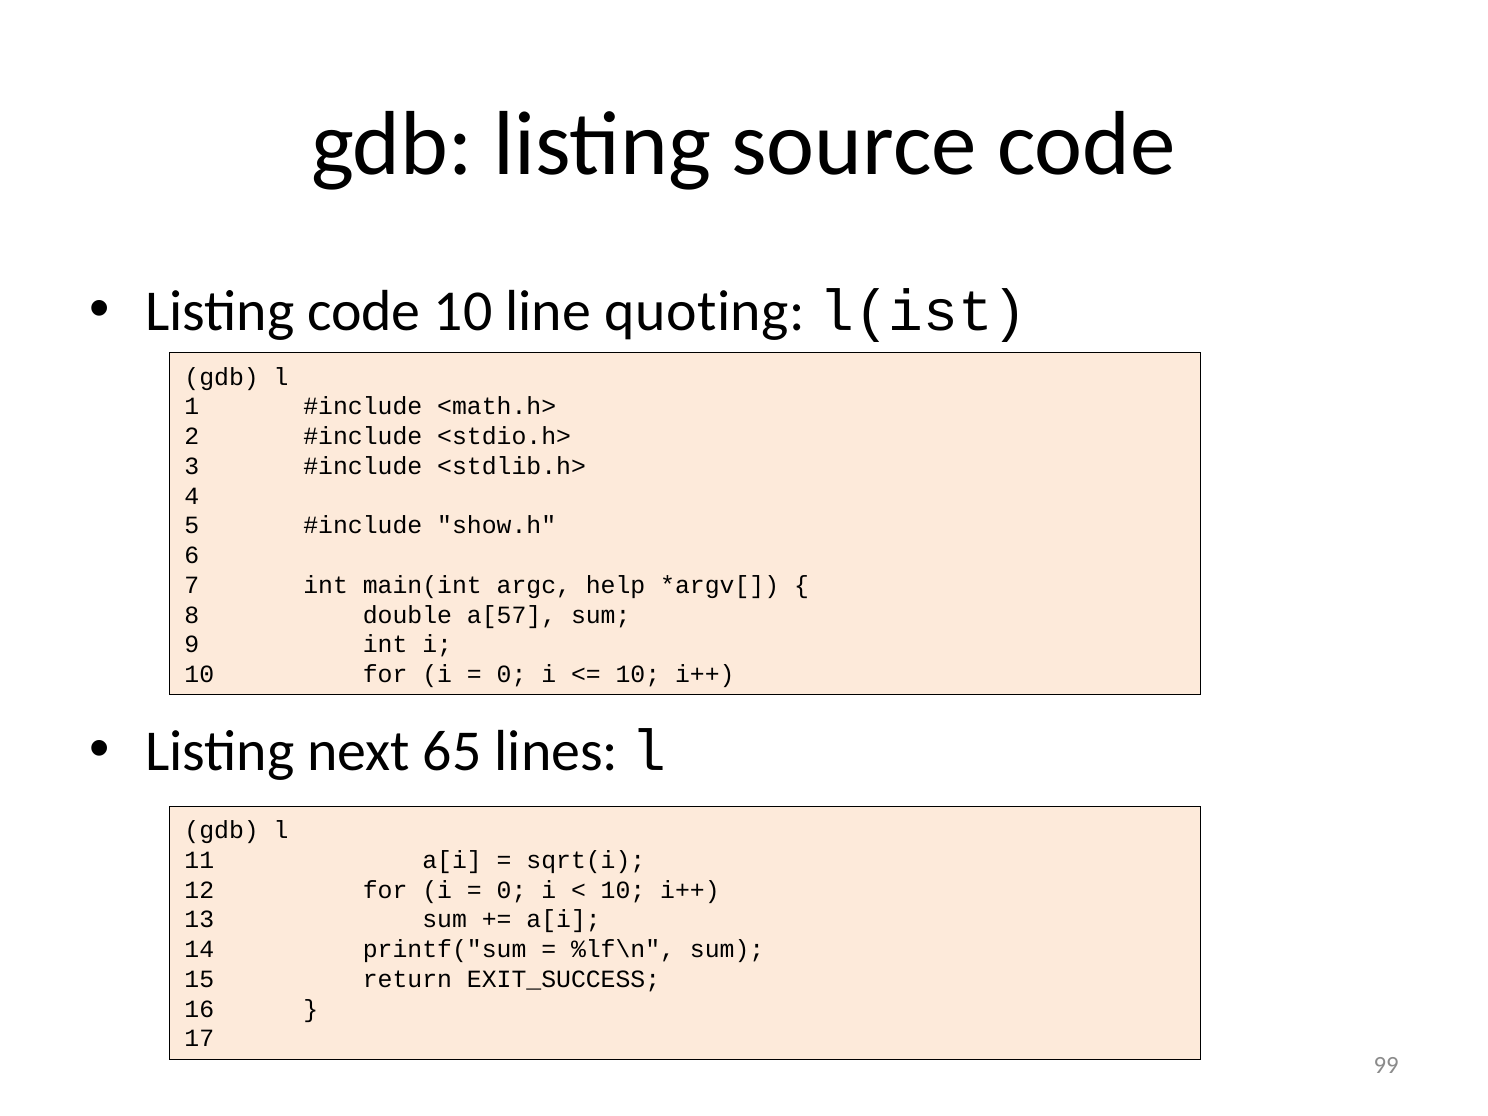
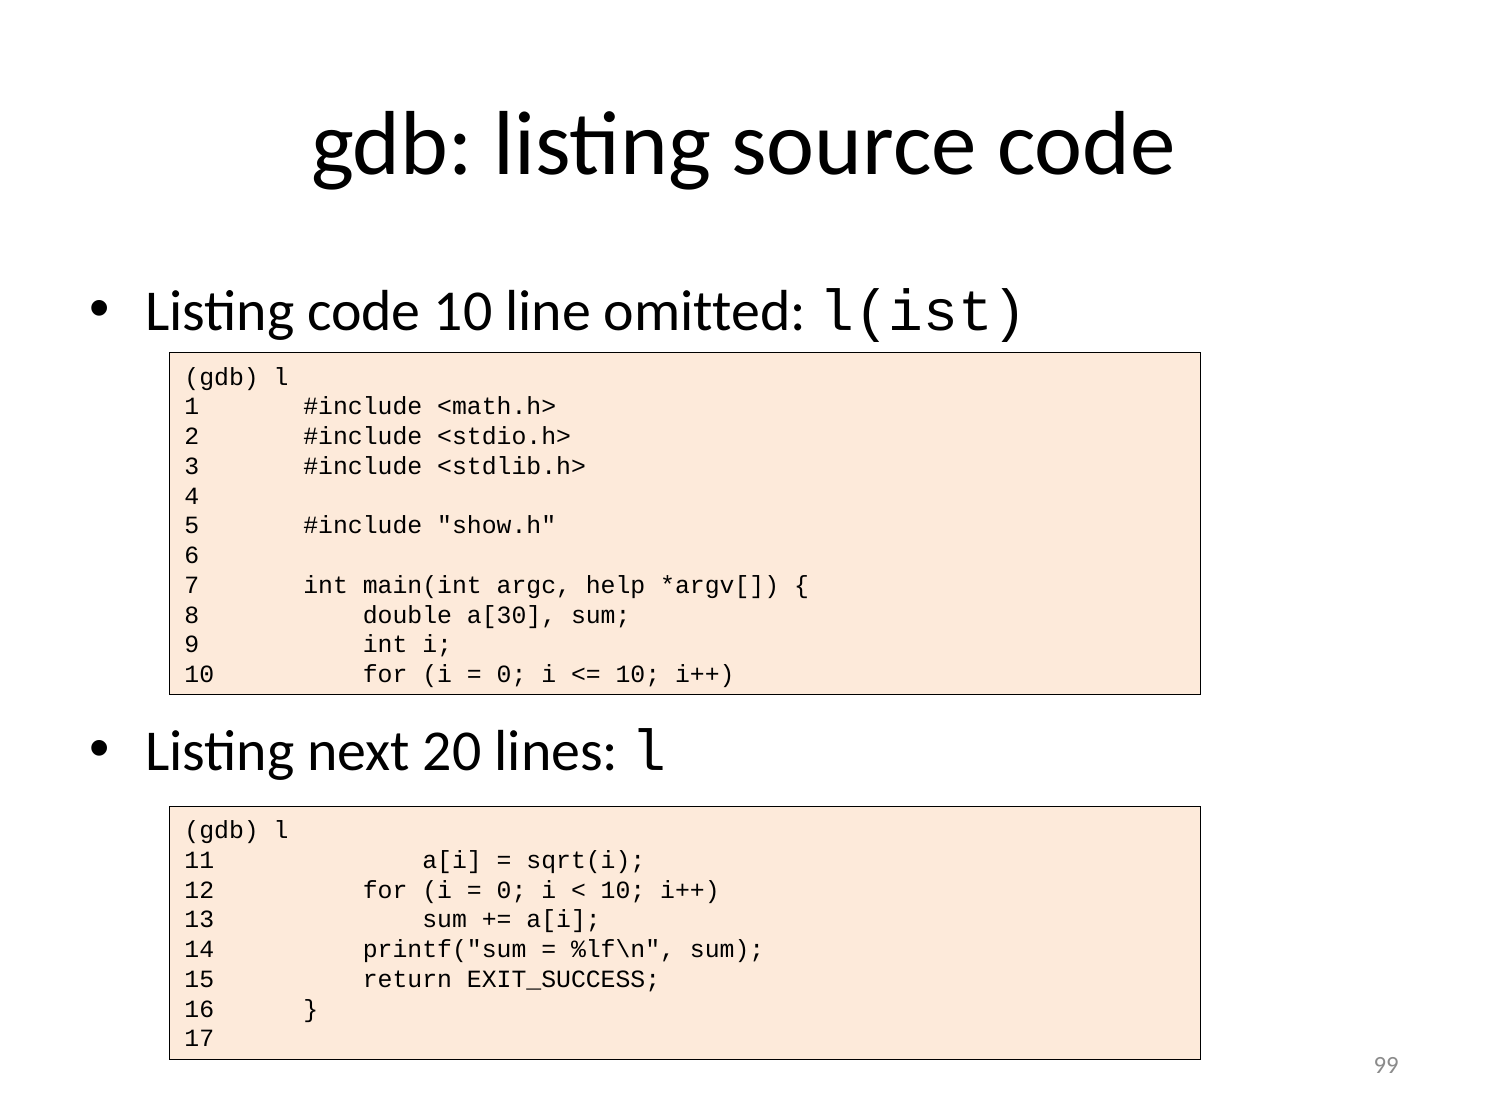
quoting: quoting -> omitted
a[57: a[57 -> a[30
65: 65 -> 20
